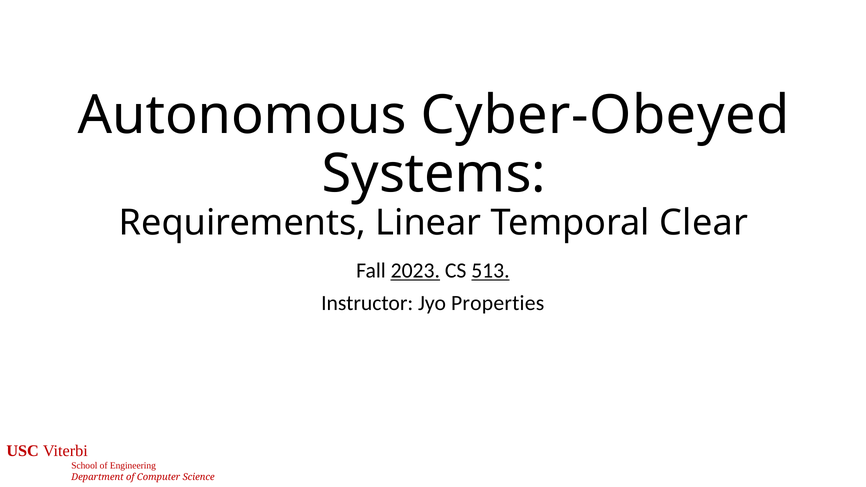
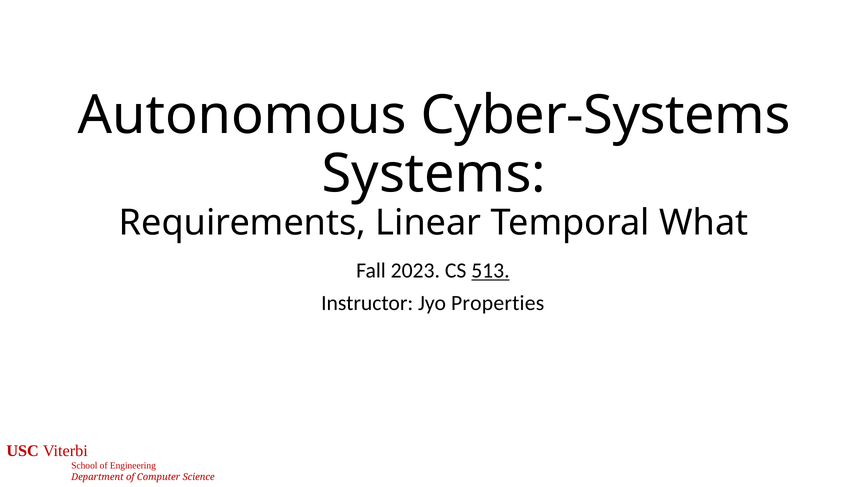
Cyber-Obeyed: Cyber-Obeyed -> Cyber-Systems
Clear: Clear -> What
2023 underline: present -> none
